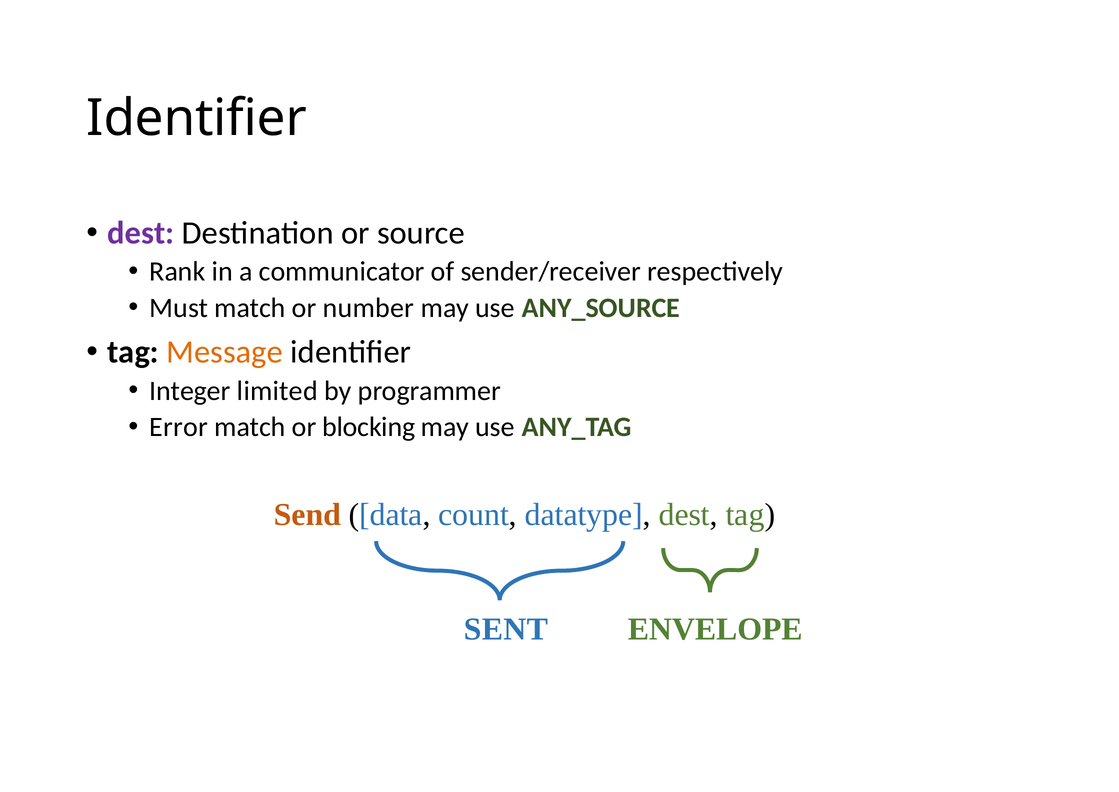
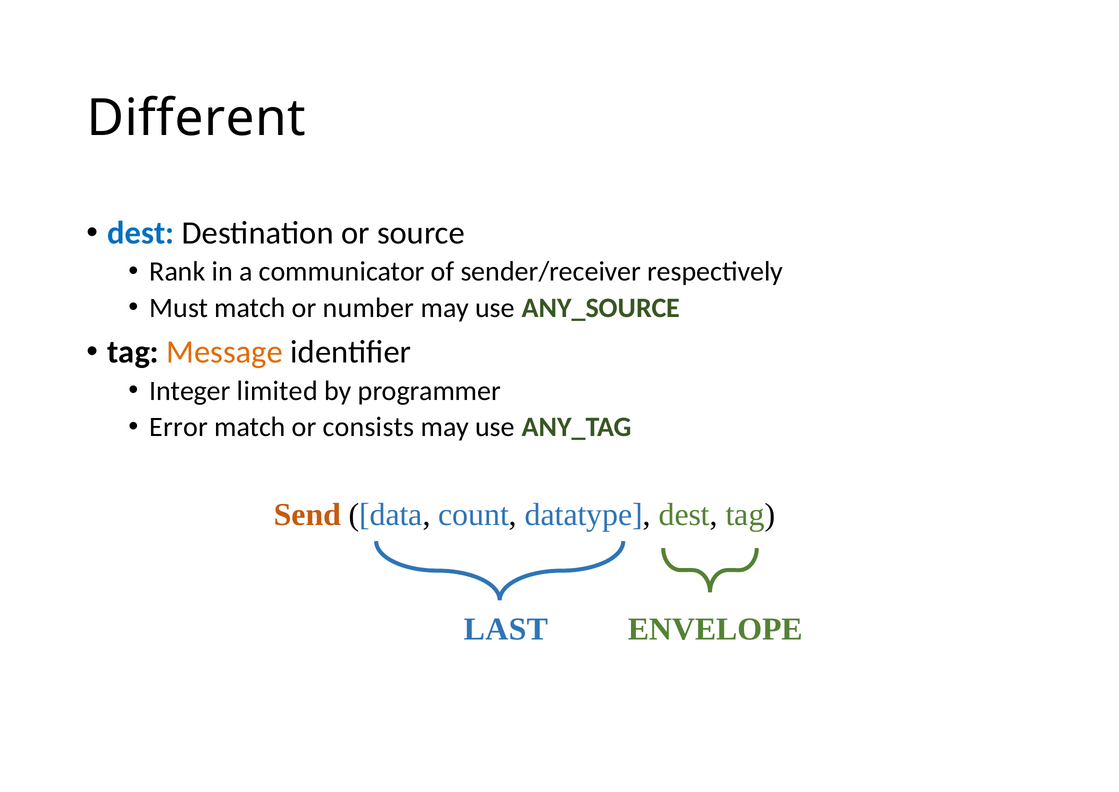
Identifier at (197, 118): Identifier -> Different
dest at (141, 233) colour: purple -> blue
blocking: blocking -> consists
SENT: SENT -> LAST
